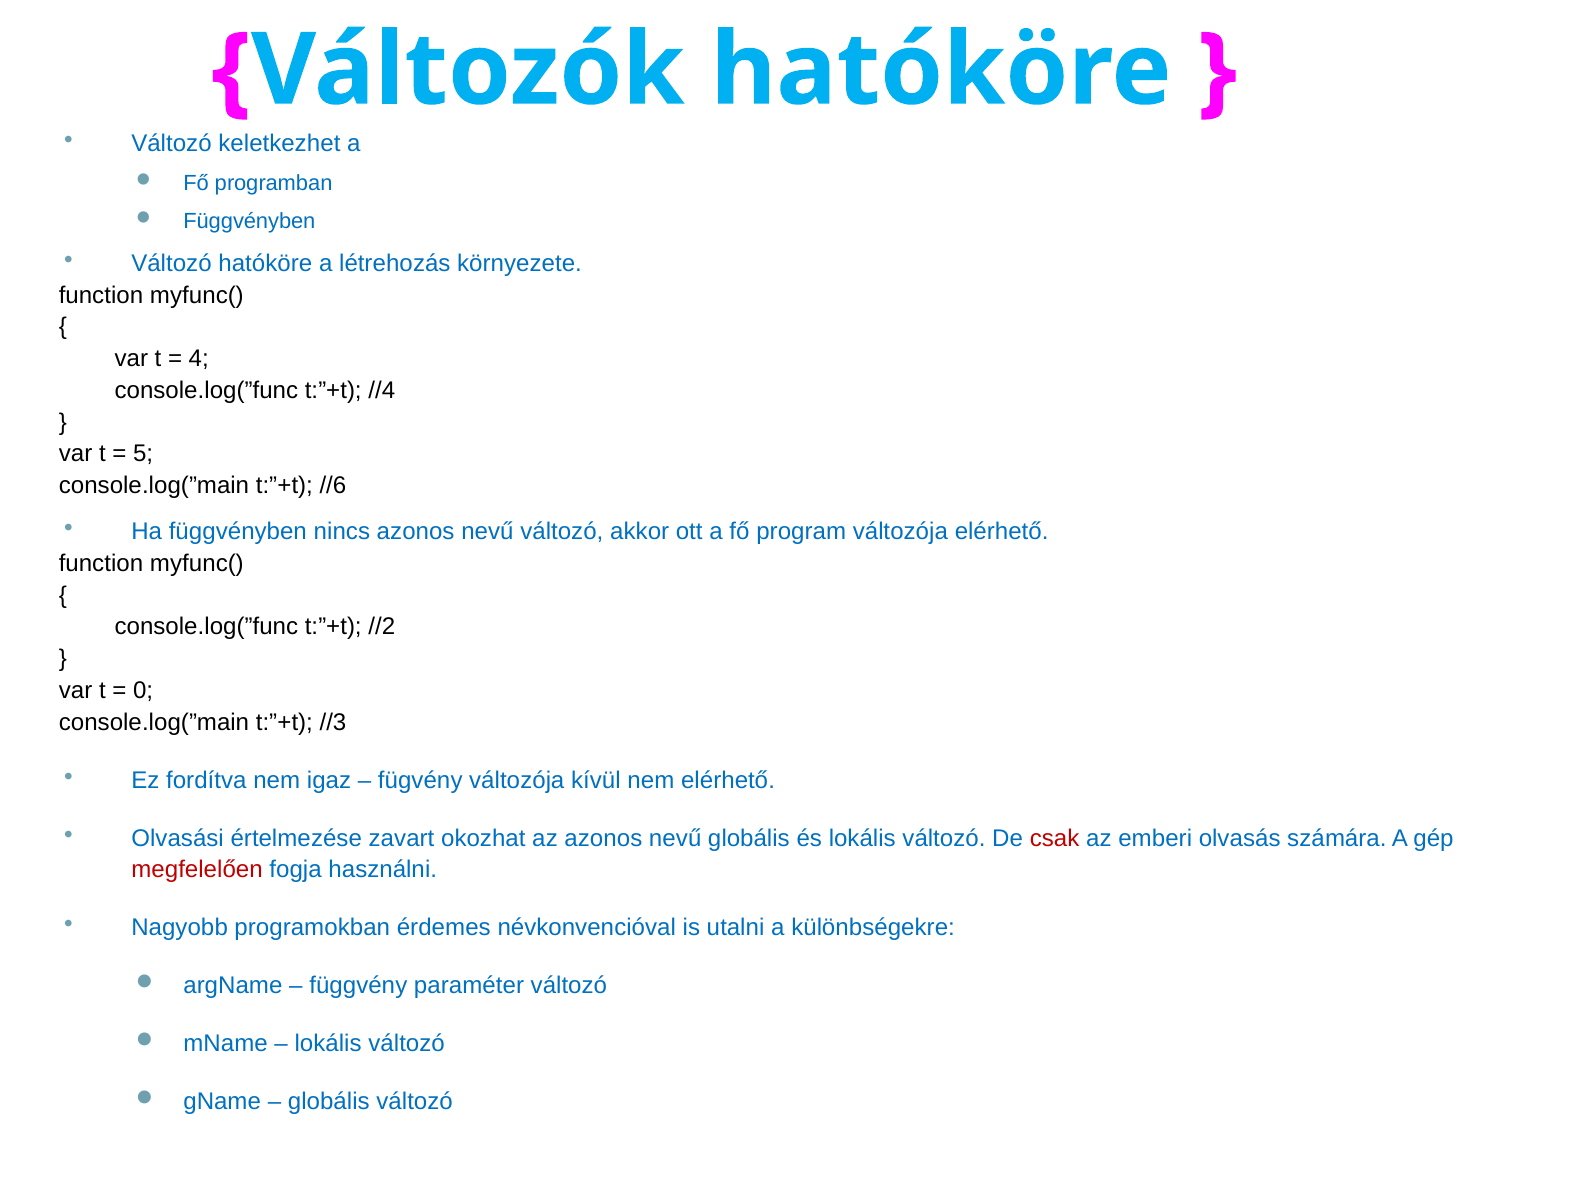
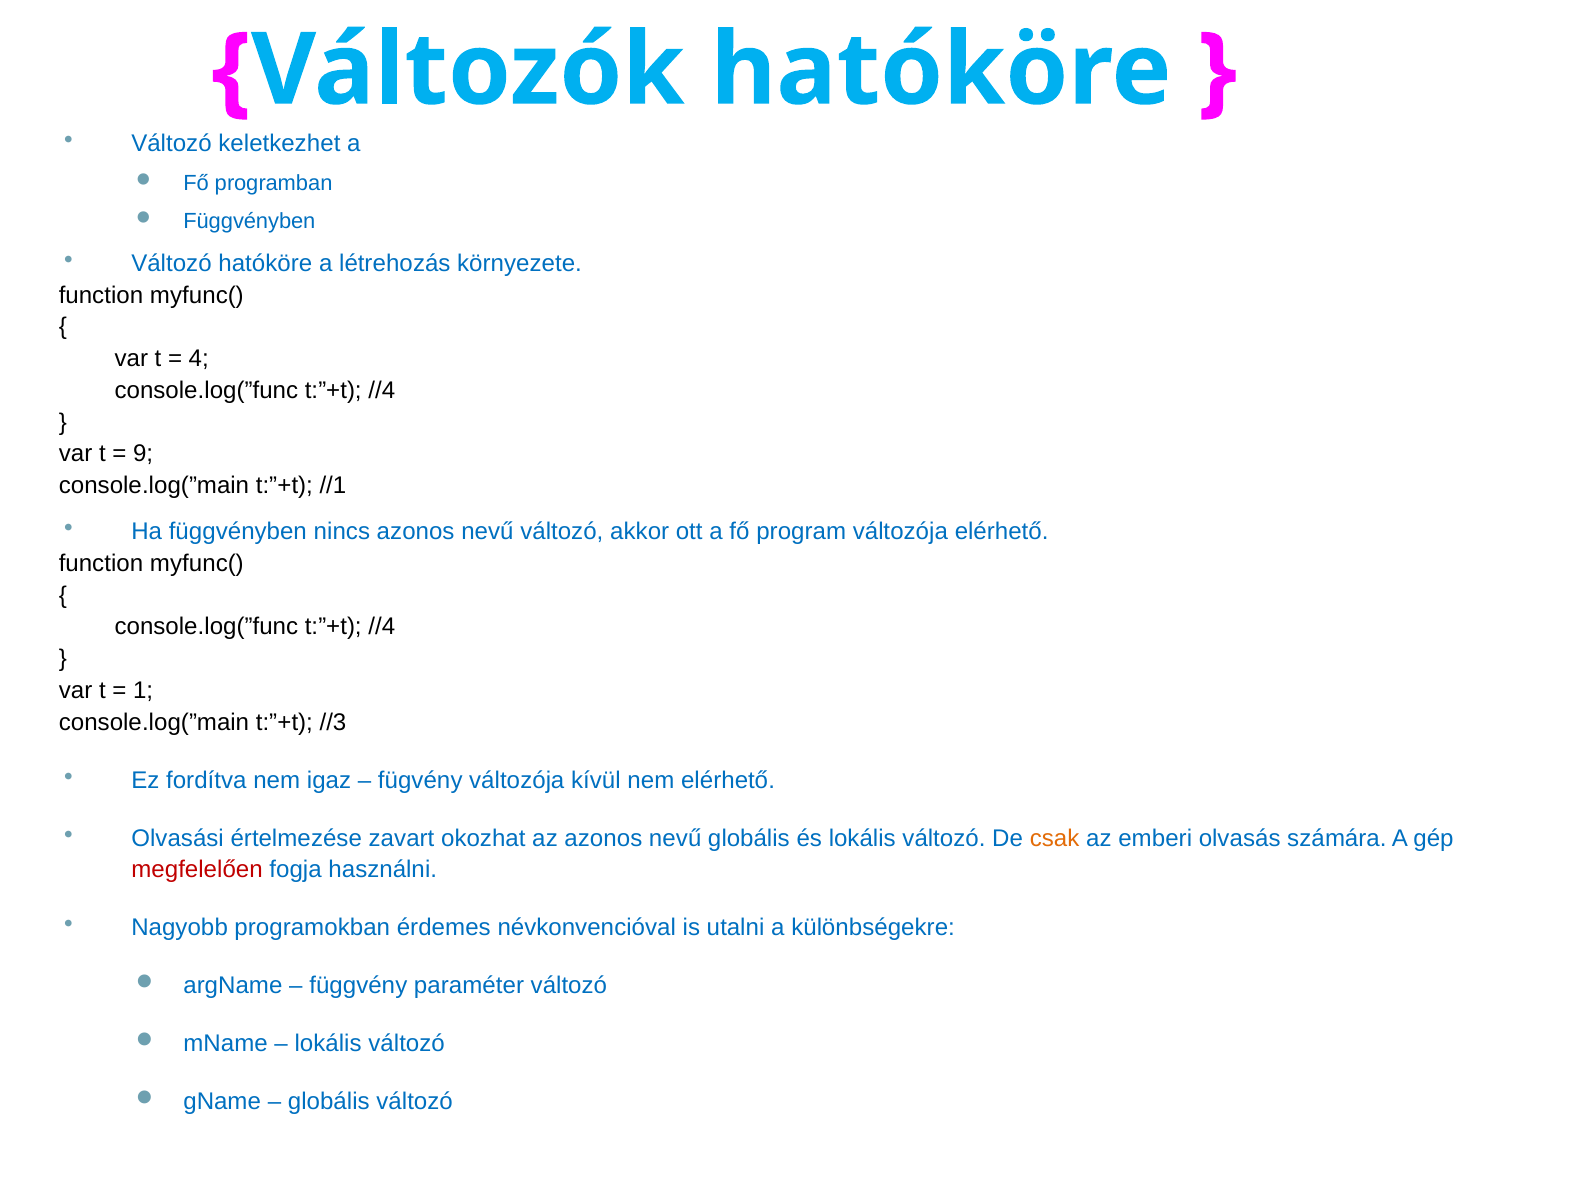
5: 5 -> 9
//6: //6 -> //1
//2 at (382, 627): //2 -> //4
0: 0 -> 1
csak colour: red -> orange
